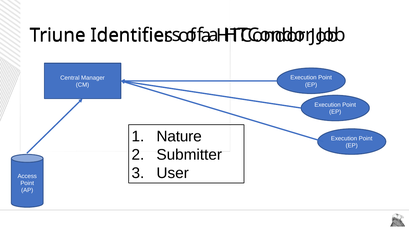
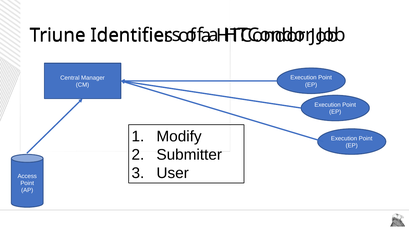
Nature: Nature -> Modify
